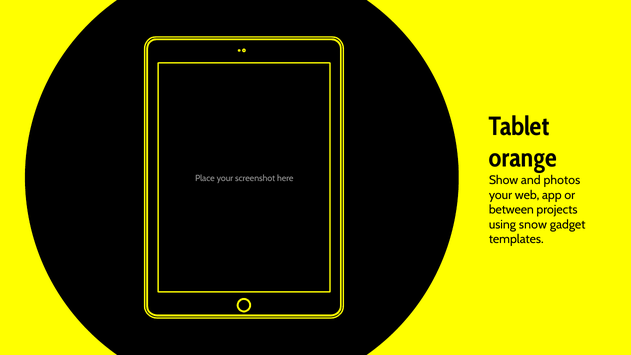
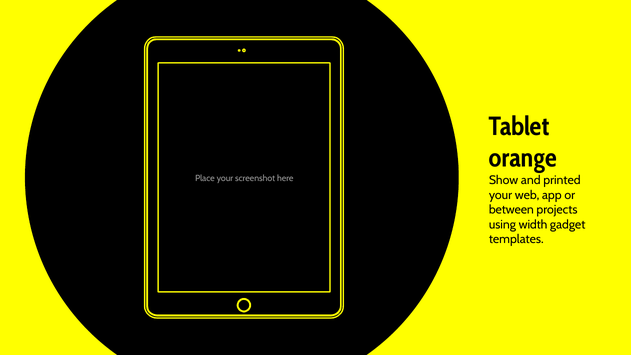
photos: photos -> printed
snow: snow -> width
